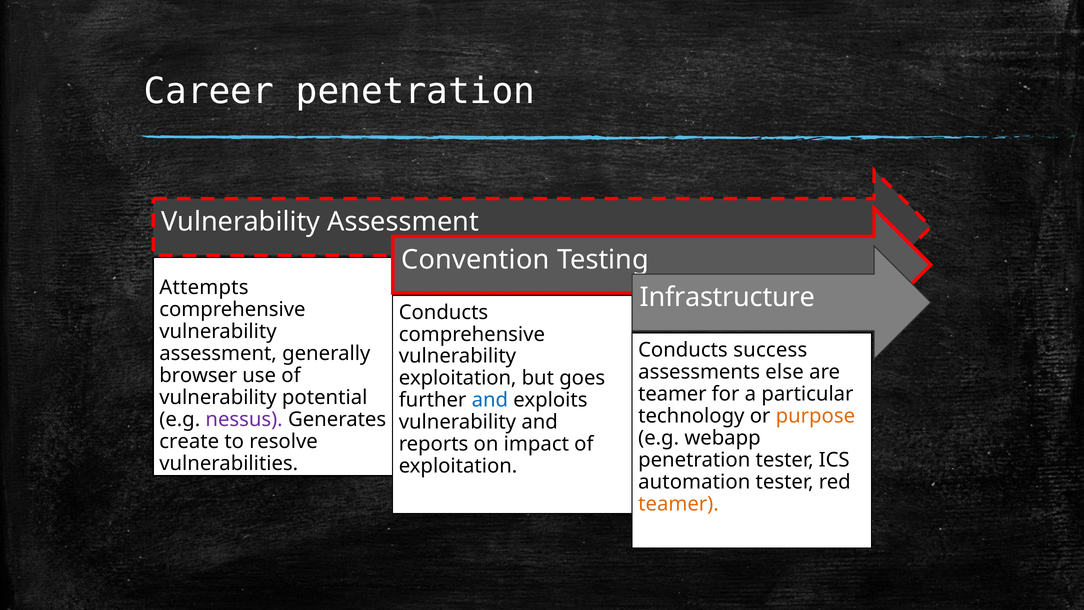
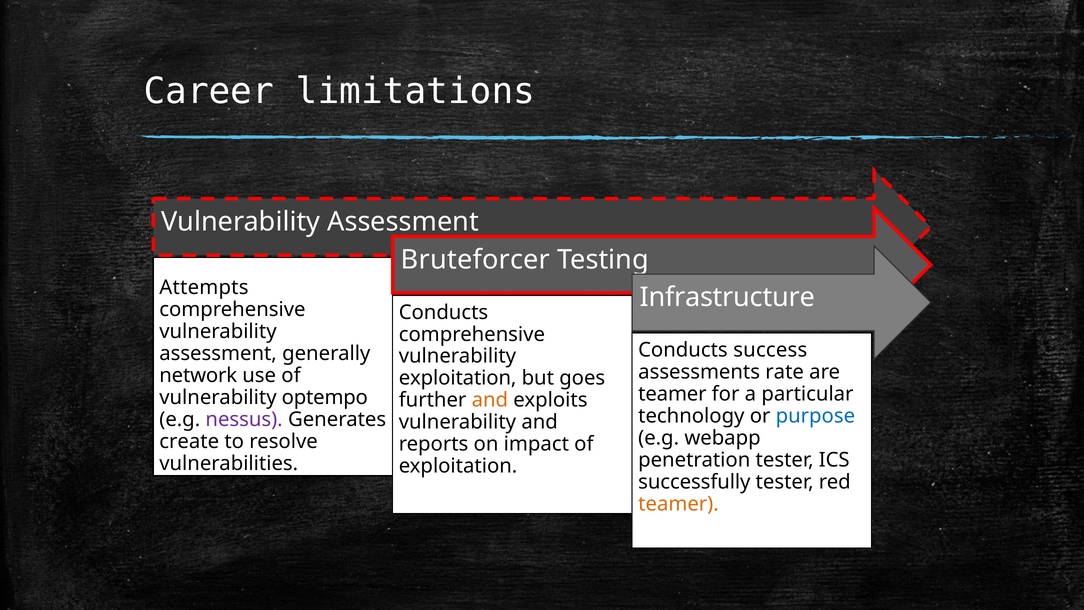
Career penetration: penetration -> limitations
Convention: Convention -> Bruteforcer
else: else -> rate
browser: browser -> network
potential: potential -> optempo
and at (490, 400) colour: blue -> orange
purpose colour: orange -> blue
automation: automation -> successfully
